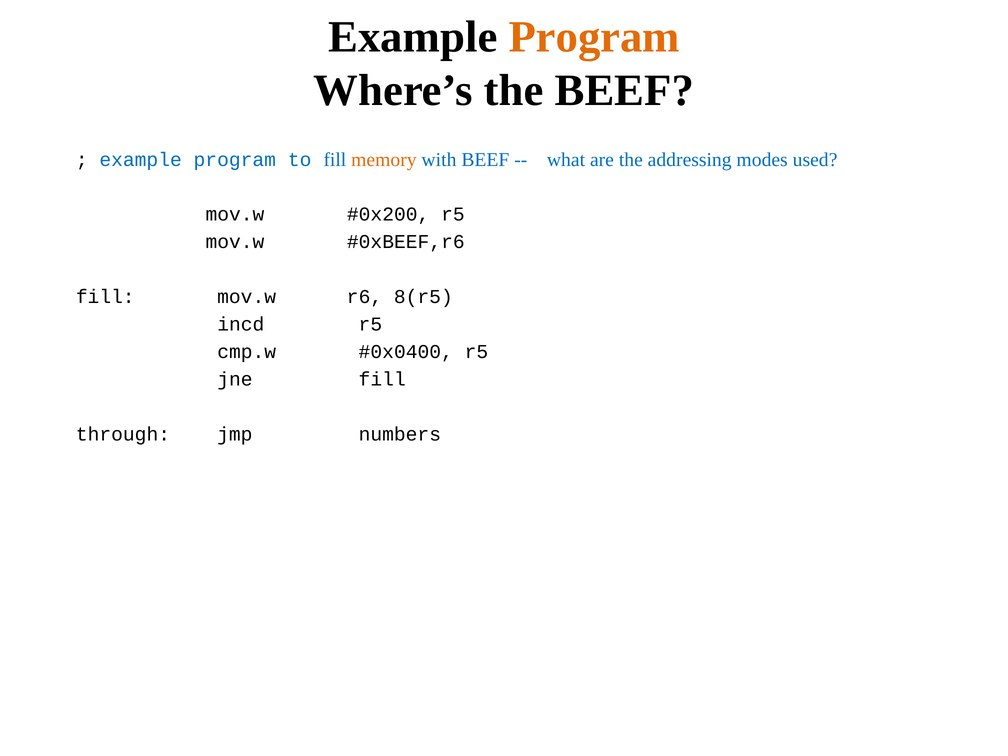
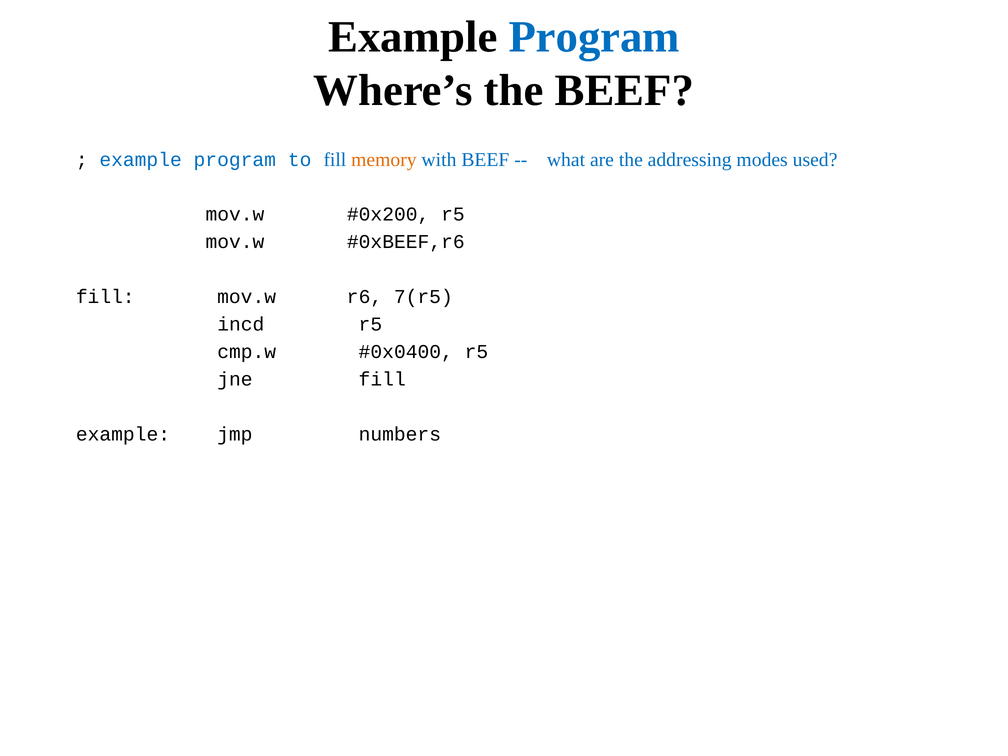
Program at (594, 37) colour: orange -> blue
8(r5: 8(r5 -> 7(r5
through at (123, 434): through -> example
